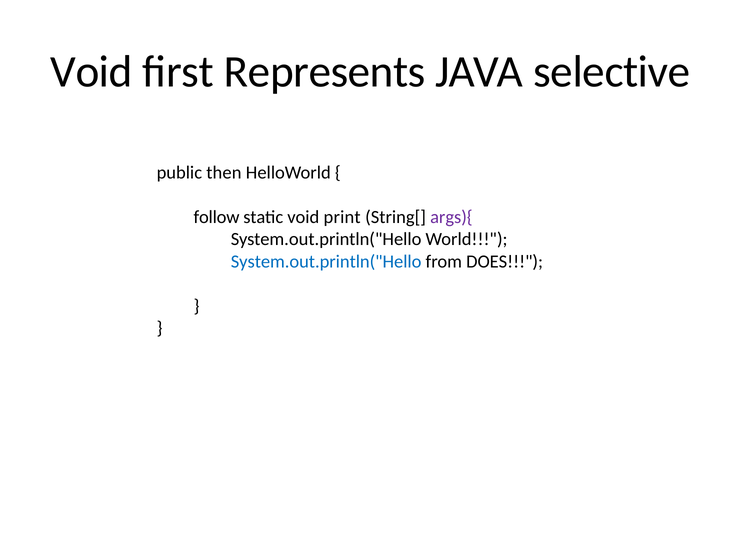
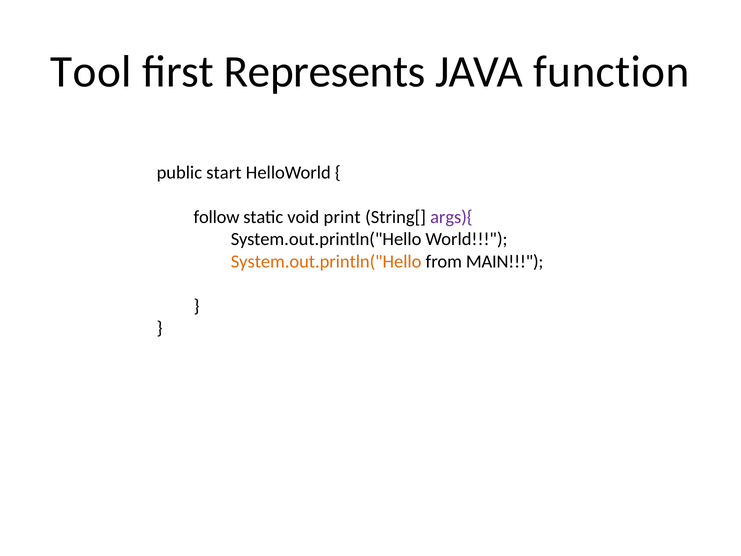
Void at (91, 72): Void -> Tool
selective: selective -> function
then: then -> start
System.out.println("Hello at (326, 261) colour: blue -> orange
DOES: DOES -> MAIN
